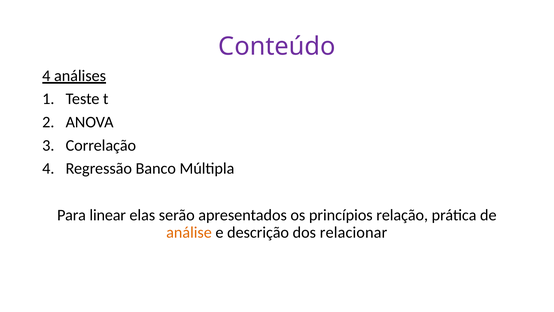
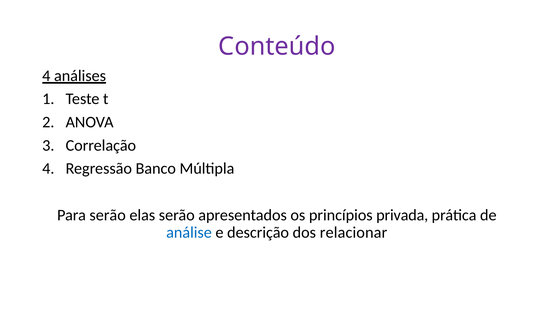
Para linear: linear -> serão
relação: relação -> privada
análise colour: orange -> blue
